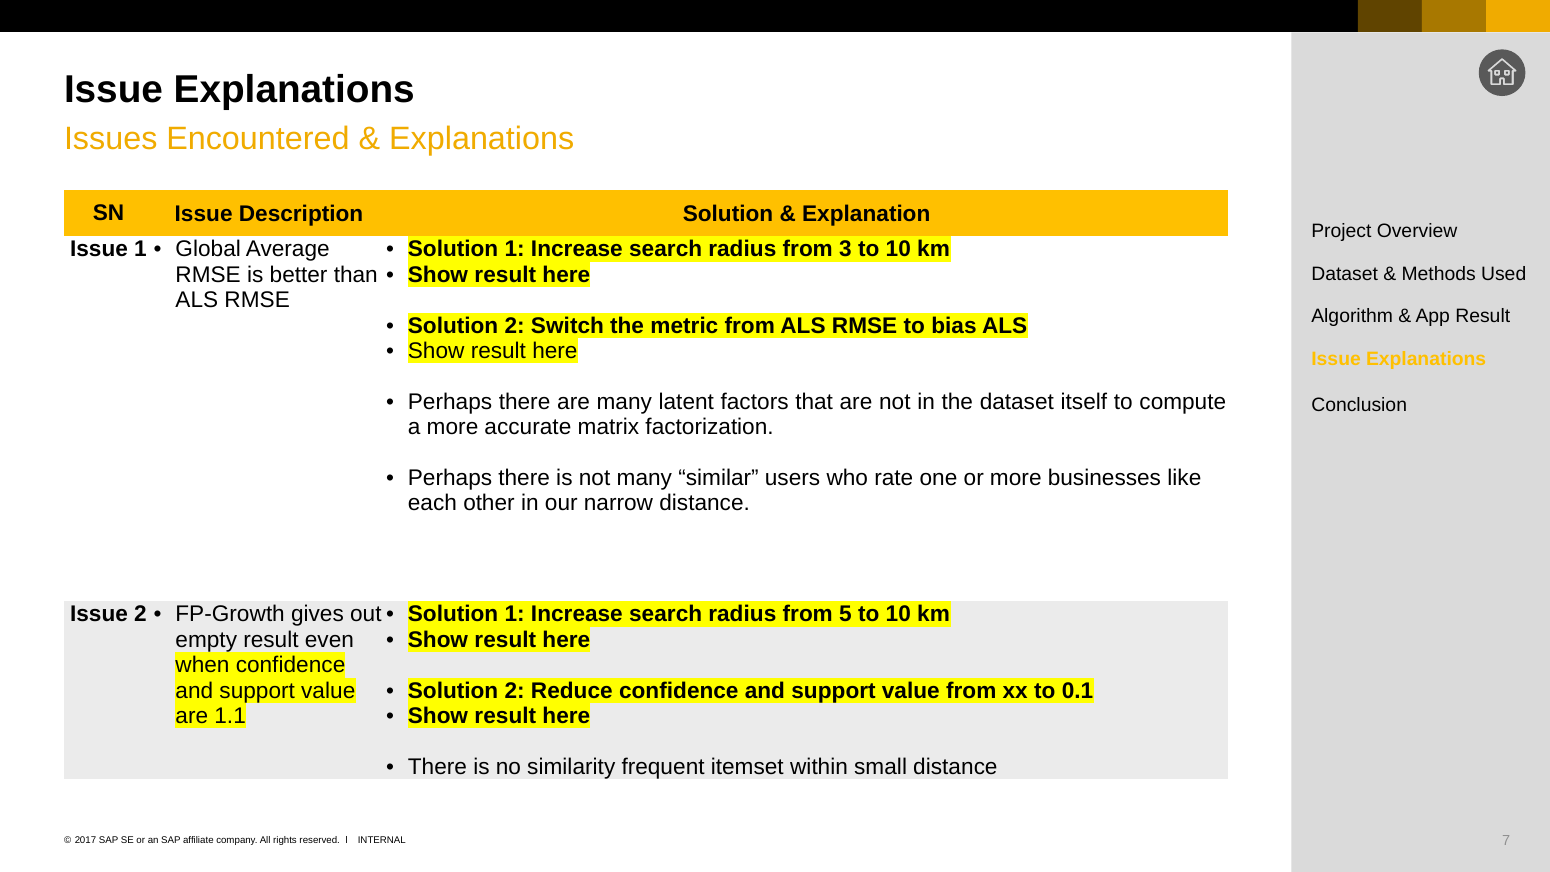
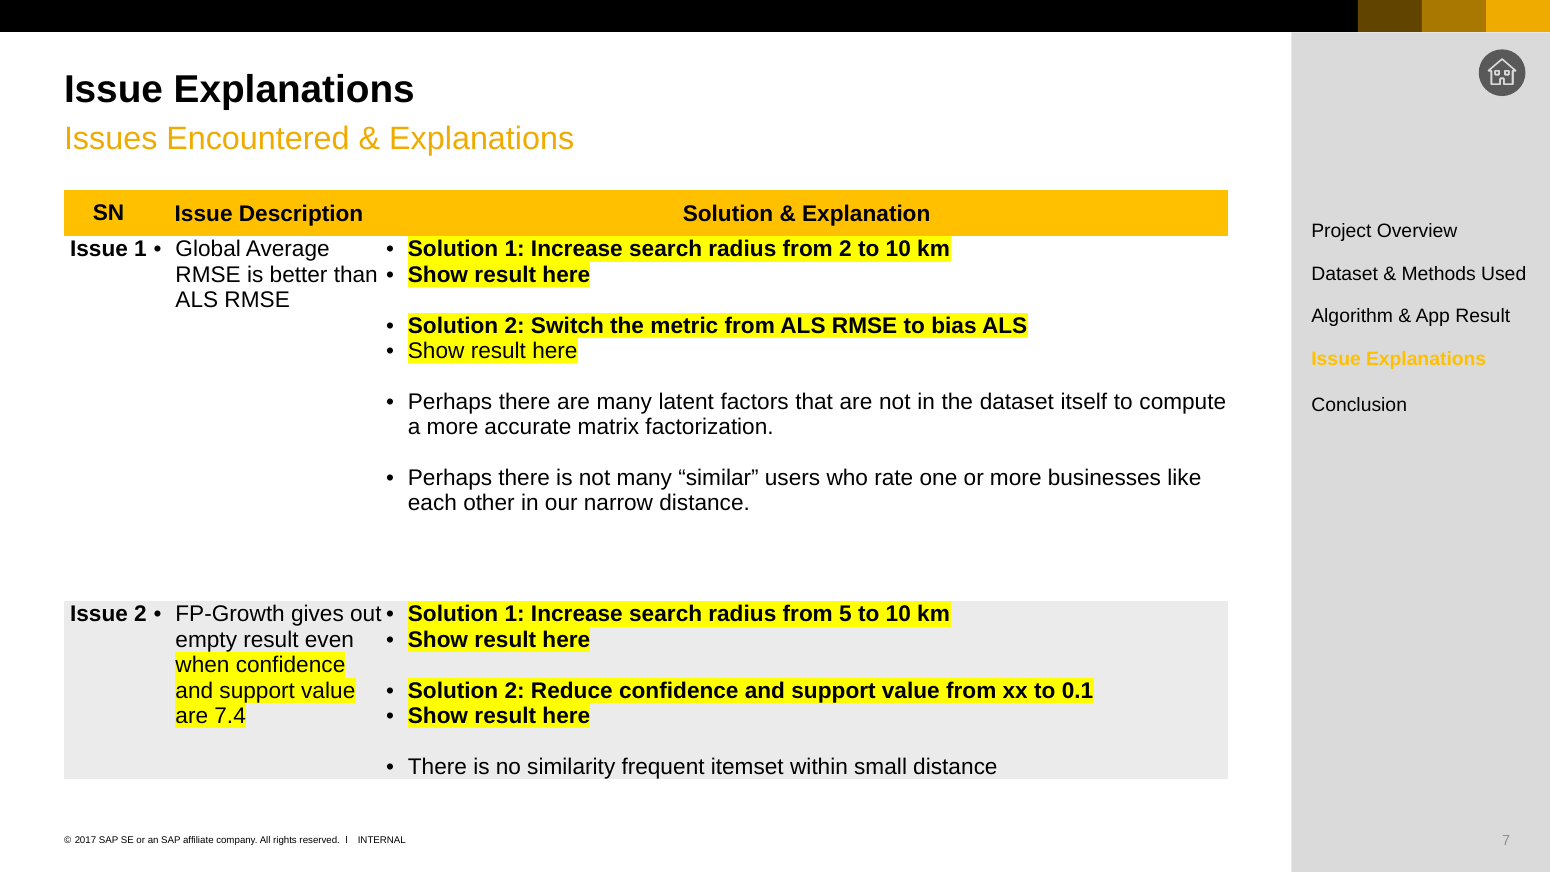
from 3: 3 -> 2
1.1: 1.1 -> 7.4
